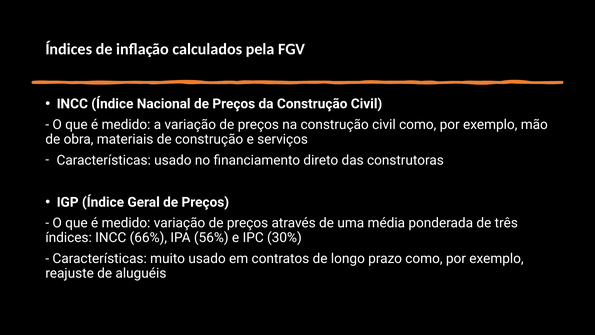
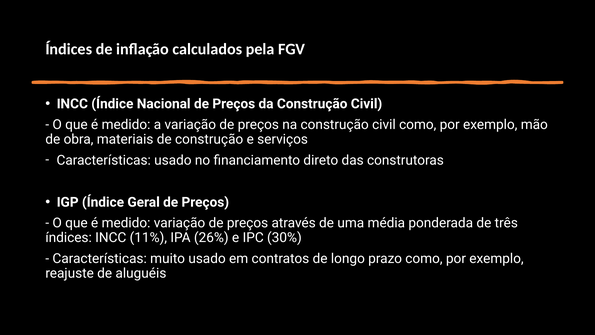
66%: 66% -> 11%
56%: 56% -> 26%
